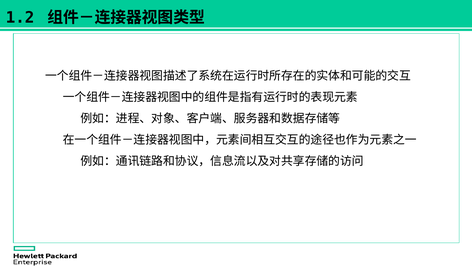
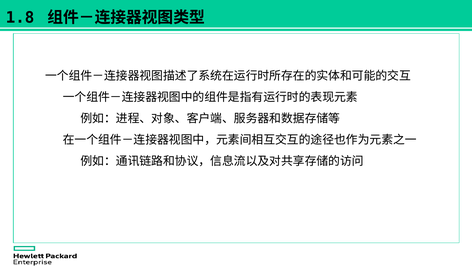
1.2: 1.2 -> 1.8
